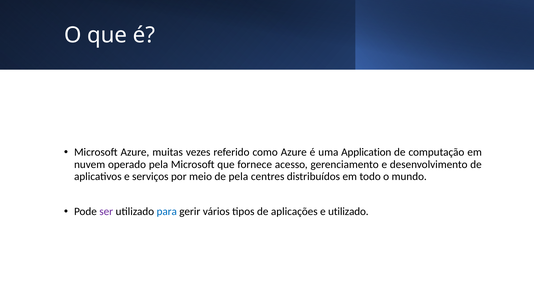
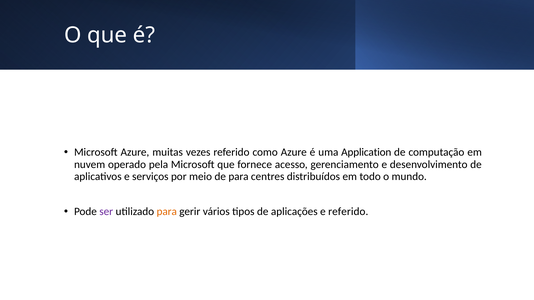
de pela: pela -> para
para at (167, 212) colour: blue -> orange
e utilizado: utilizado -> referido
